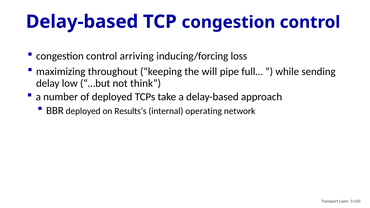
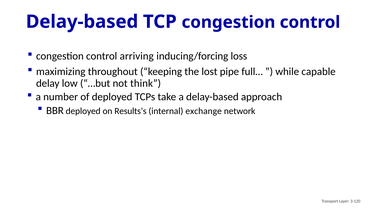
will: will -> lost
sending: sending -> capable
operating: operating -> exchange
